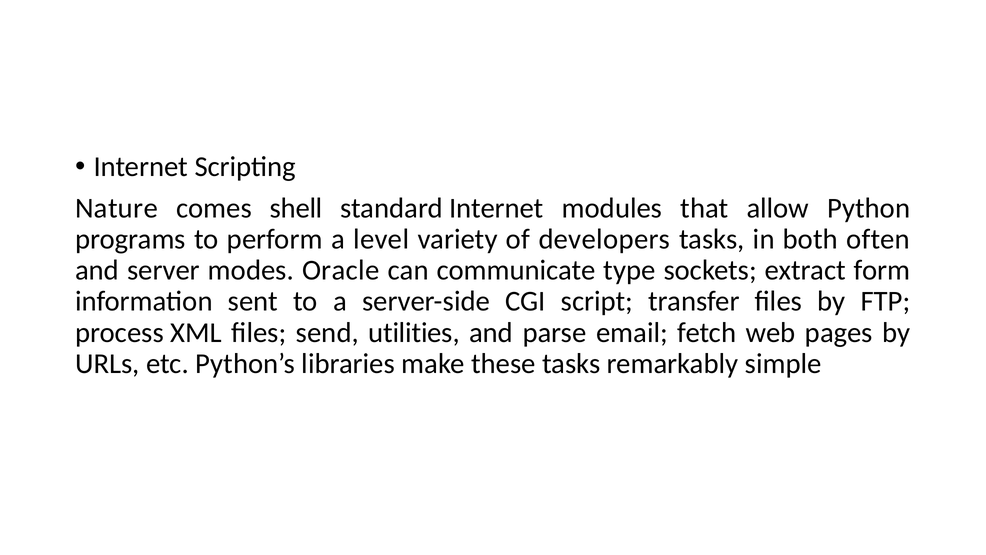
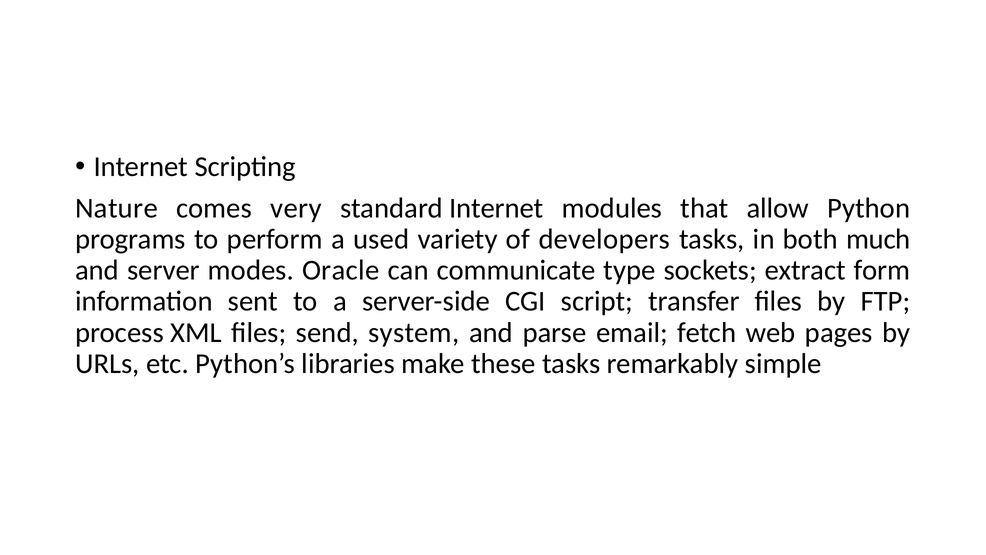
shell: shell -> very
level: level -> used
often: often -> much
utilities: utilities -> system
